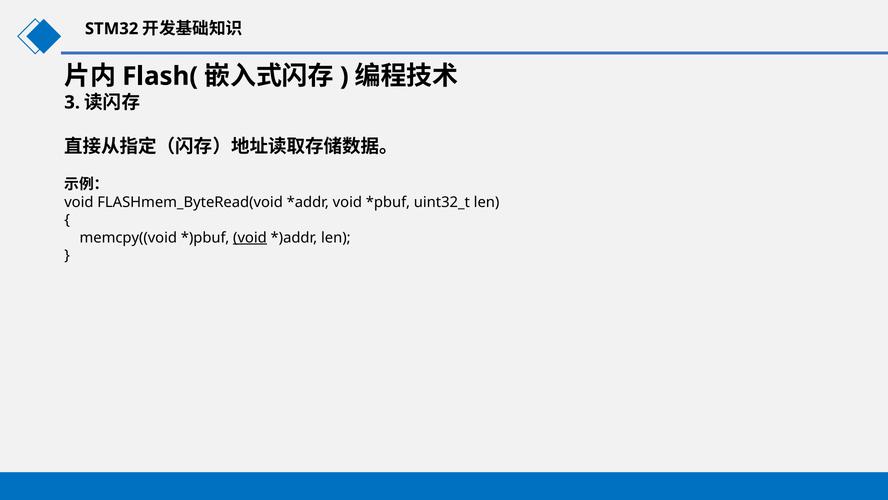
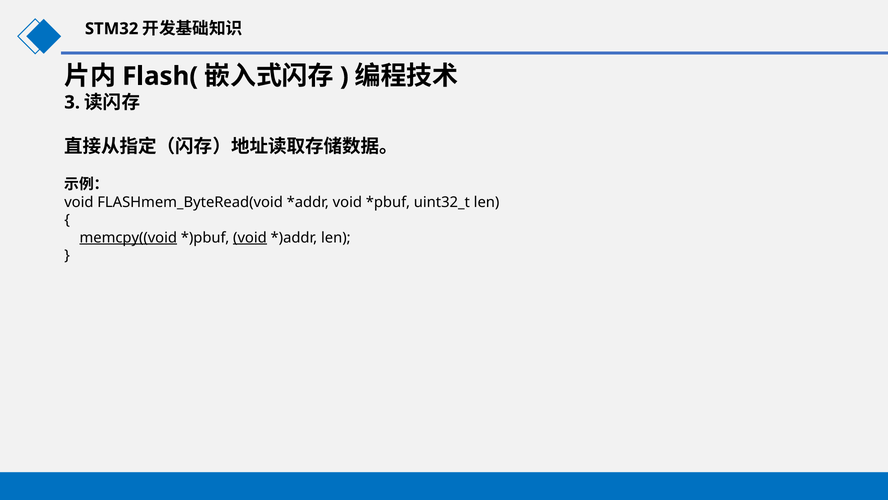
memcpy((void underline: none -> present
